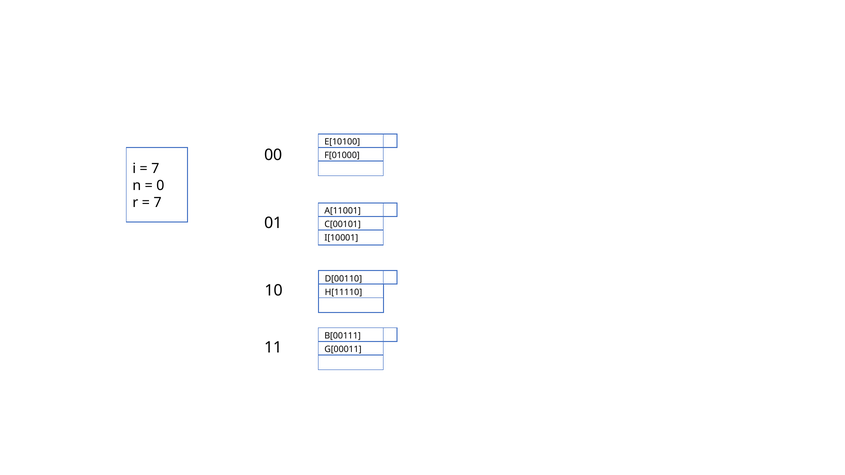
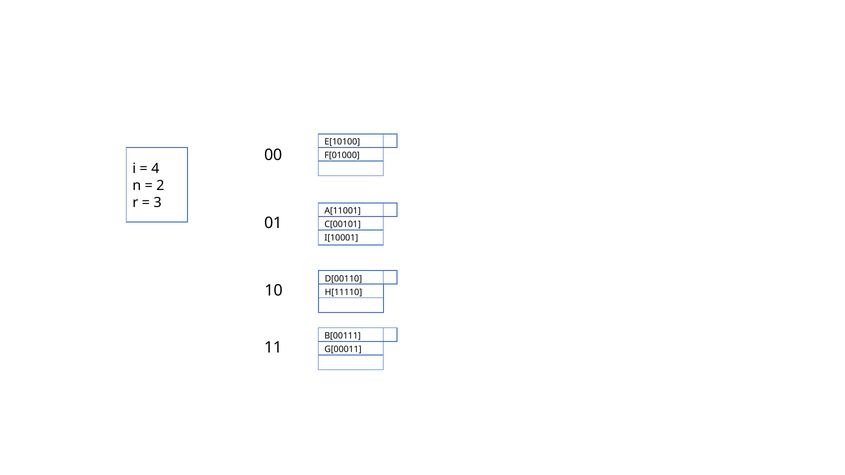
7 at (155, 169): 7 -> 4
0: 0 -> 2
7 at (158, 203): 7 -> 3
